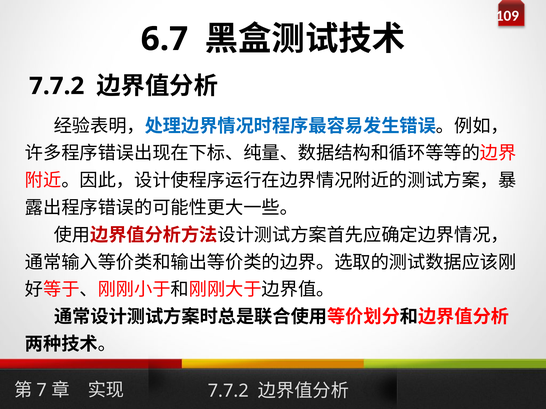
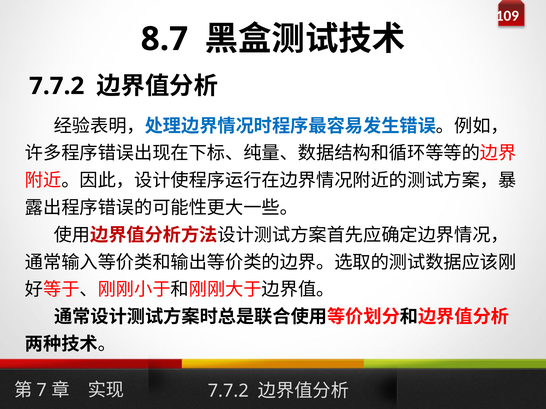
6.7: 6.7 -> 8.7
